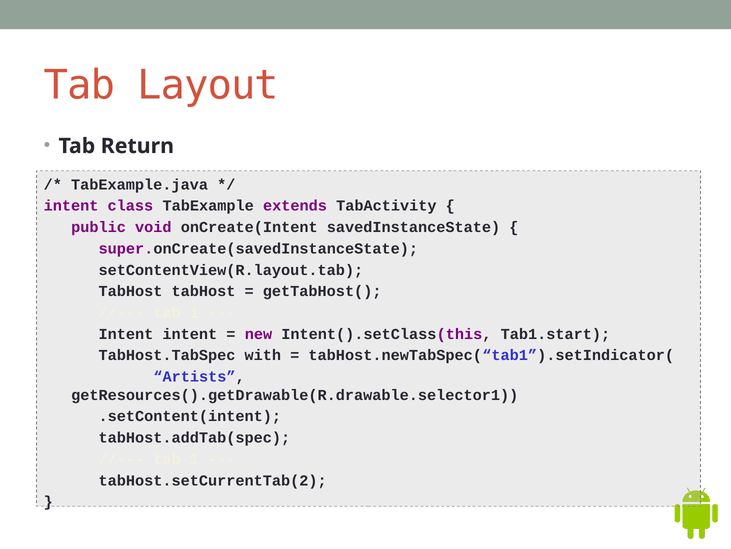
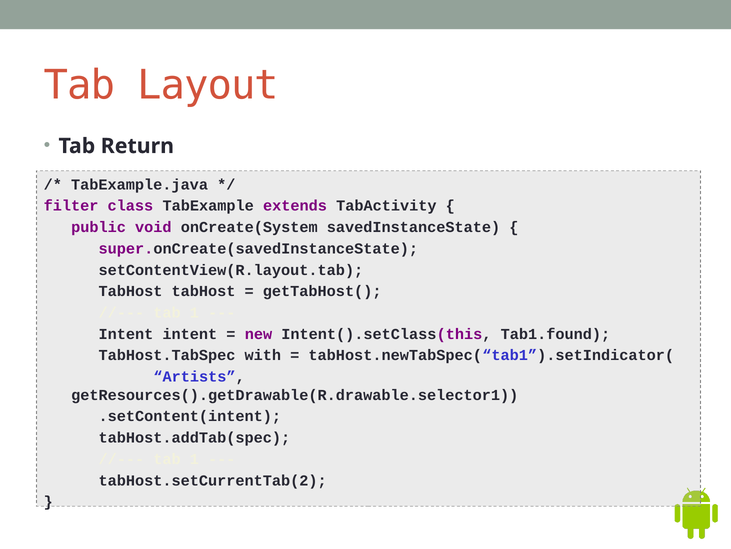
intent at (71, 206): intent -> filter
onCreate(Intent: onCreate(Intent -> onCreate(System
Tab1.start: Tab1.start -> Tab1.found
